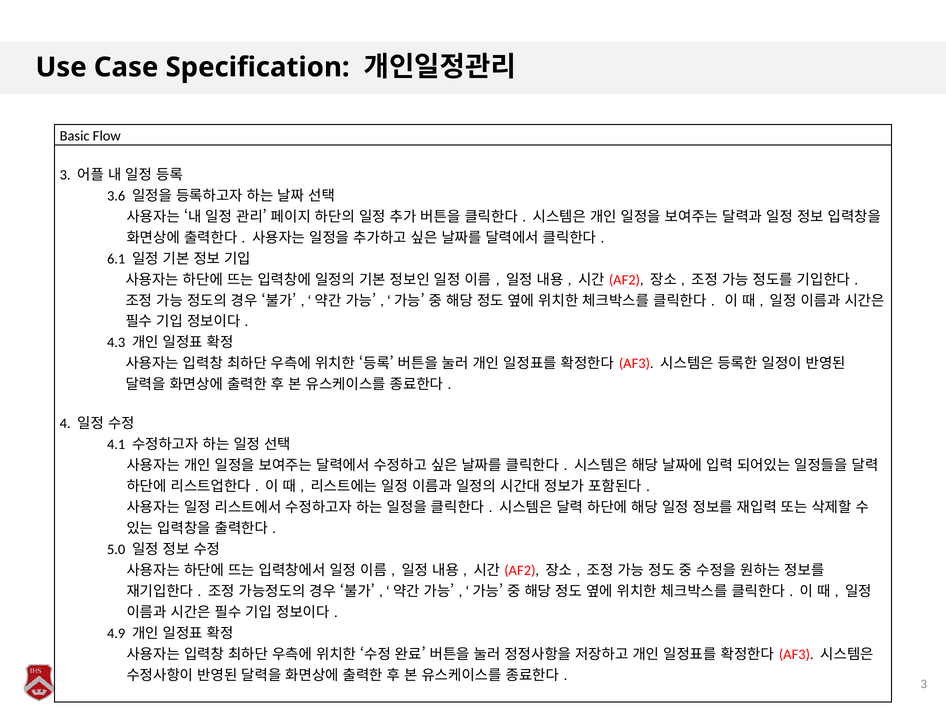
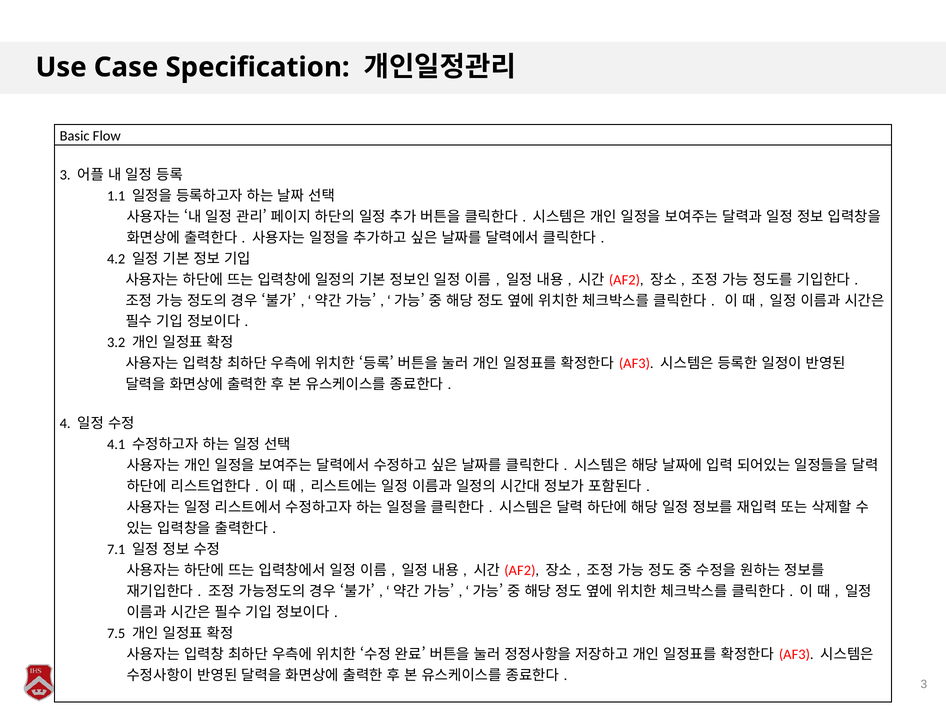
3.6: 3.6 -> 1.1
6.1: 6.1 -> 4.2
4.3: 4.3 -> 3.2
5.0: 5.0 -> 7.1
4.9: 4.9 -> 7.5
